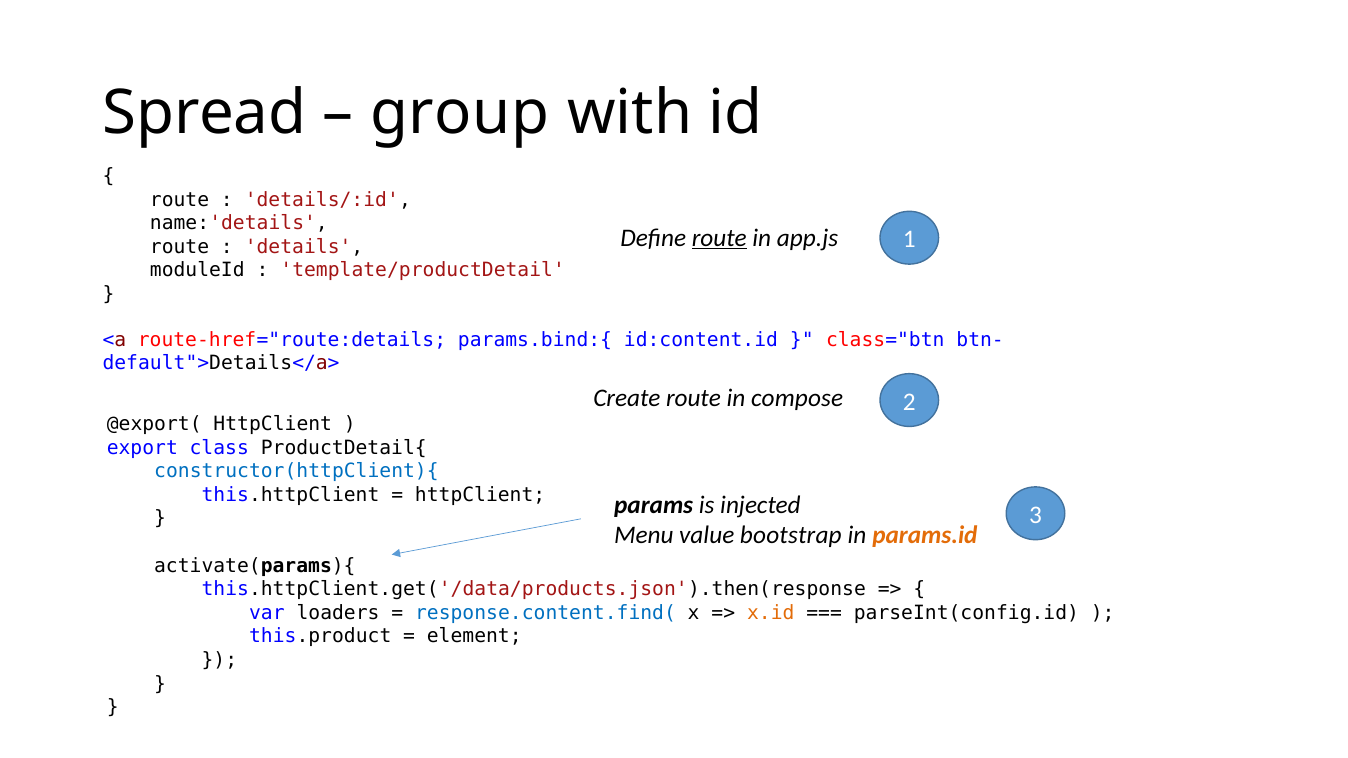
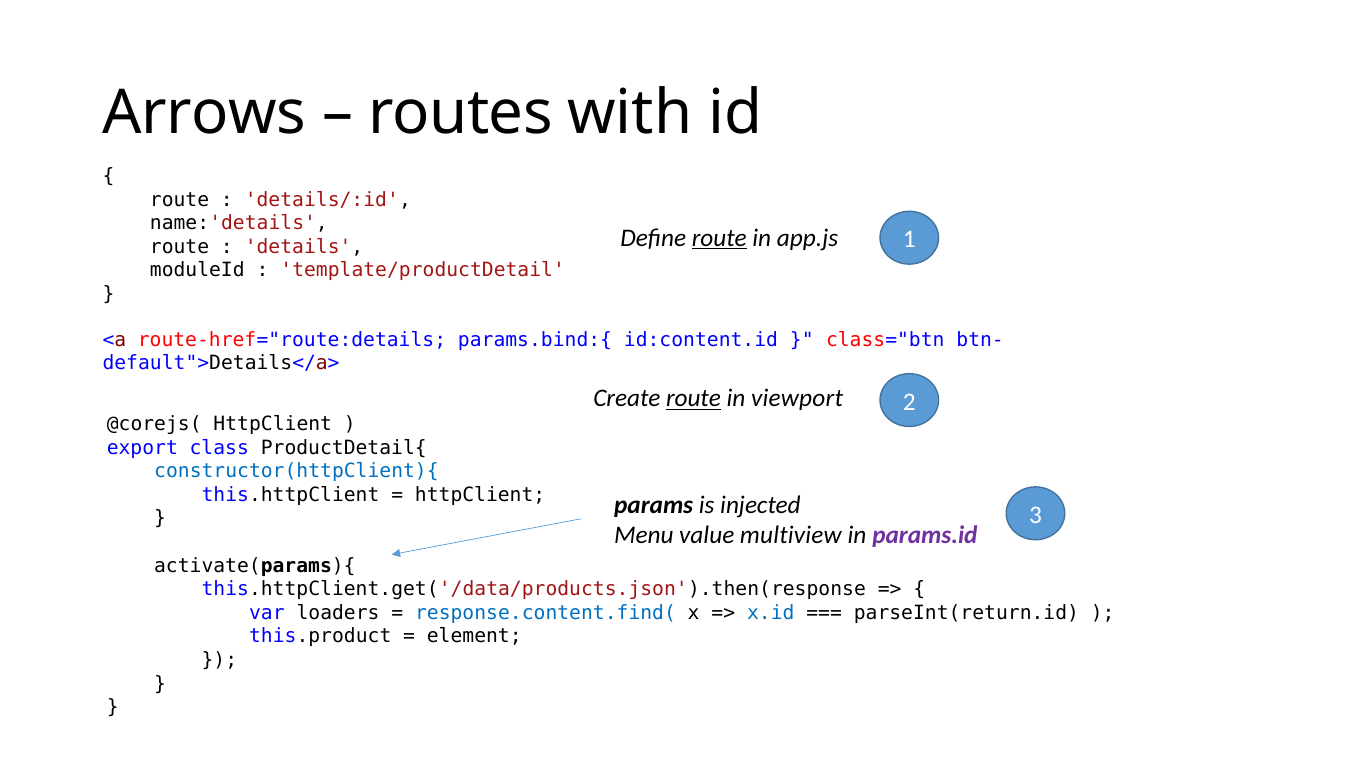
Spread: Spread -> Arrows
group: group -> routes
route at (693, 399) underline: none -> present
compose: compose -> viewport
@export(: @export( -> @corejs(
bootstrap: bootstrap -> multiview
params.id colour: orange -> purple
x.id colour: orange -> blue
parseInt(config.id: parseInt(config.id -> parseInt(return.id
